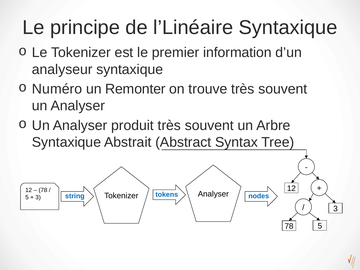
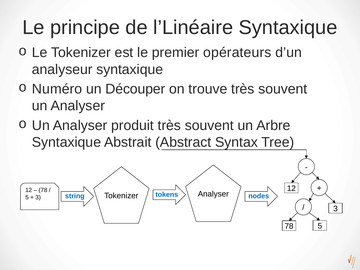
information: information -> opérateurs
Remonter: Remonter -> Découper
